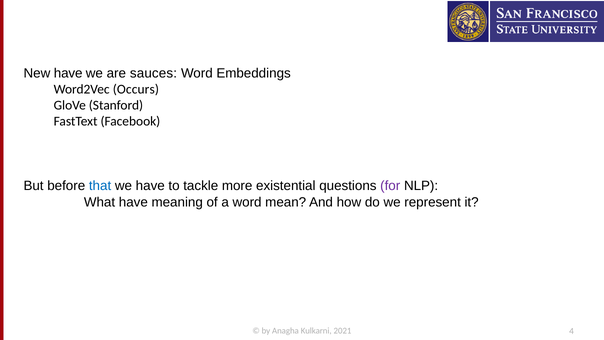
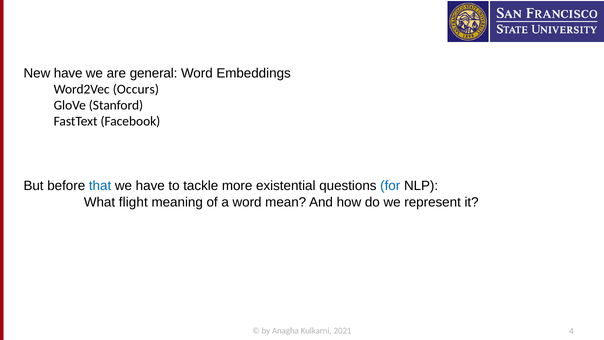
sauces: sauces -> general
for colour: purple -> blue
What have: have -> flight
